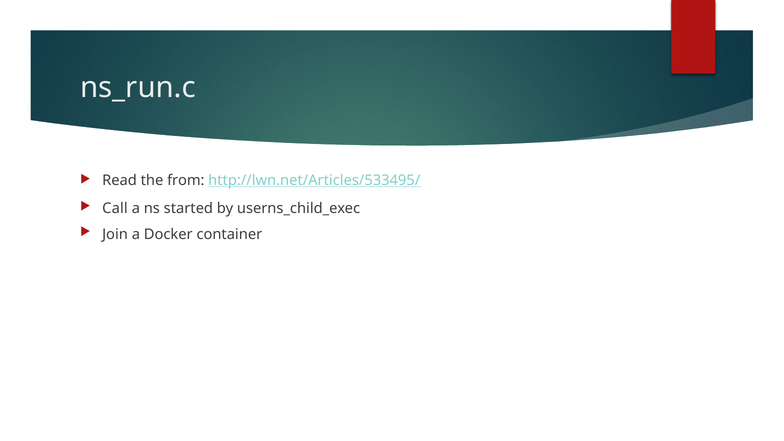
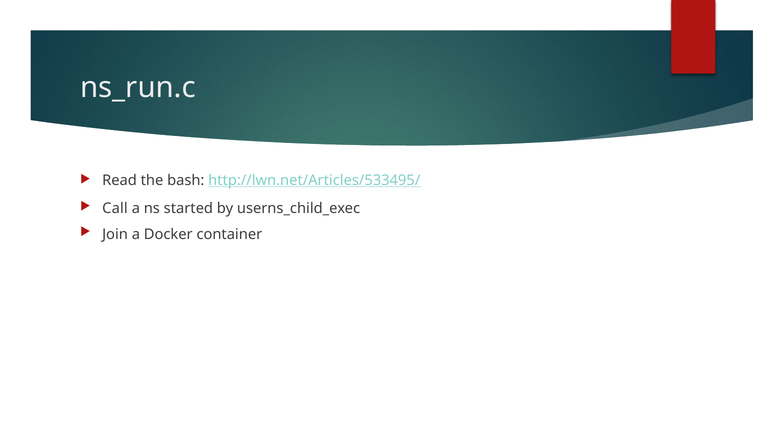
from: from -> bash
